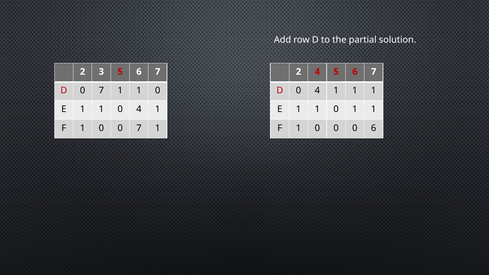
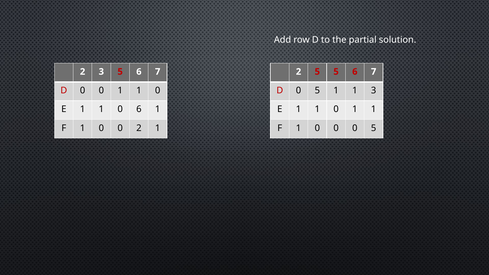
2 4: 4 -> 5
D 0 7: 7 -> 0
D 0 4: 4 -> 5
1 1 1: 1 -> 3
1 0 4: 4 -> 6
0 0 7: 7 -> 2
0 0 6: 6 -> 5
